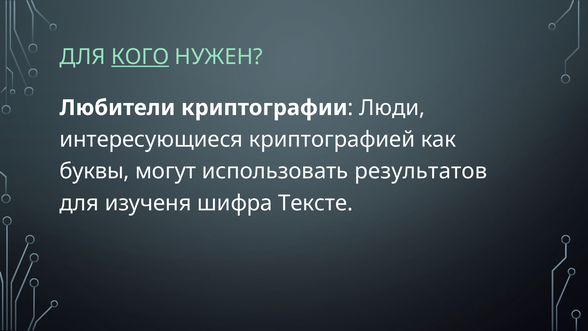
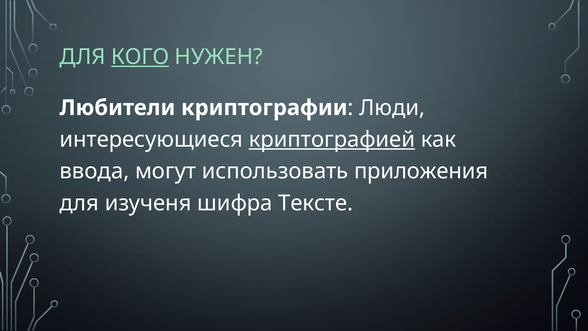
криптографией underline: none -> present
буквы: буквы -> ввода
результатов: результатов -> приложения
